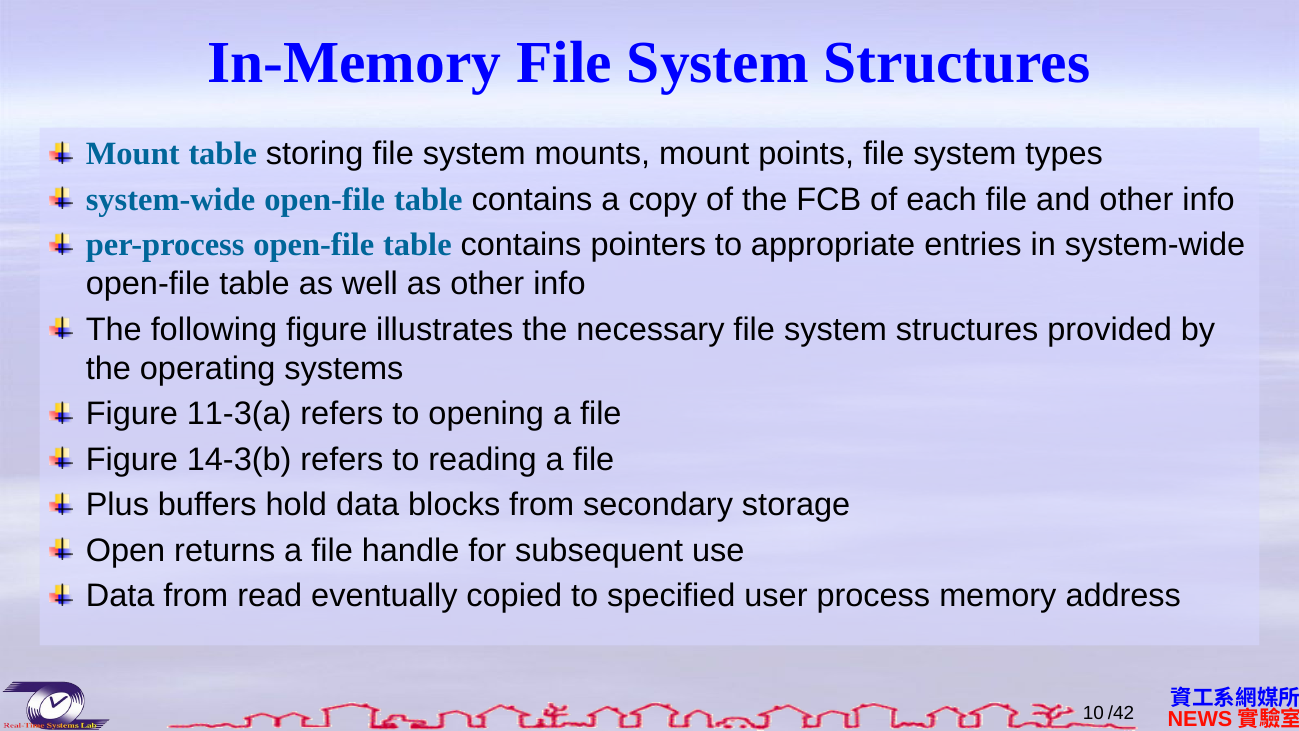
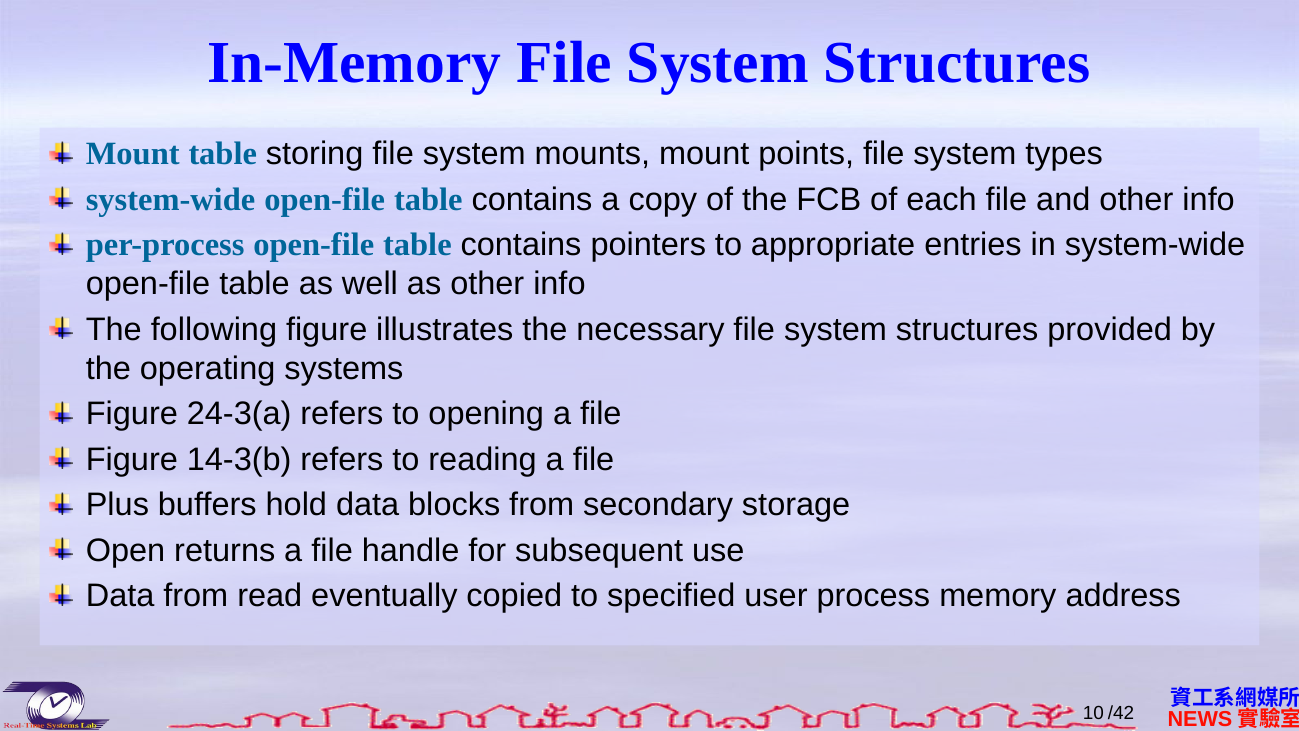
11-3(a: 11-3(a -> 24-3(a
